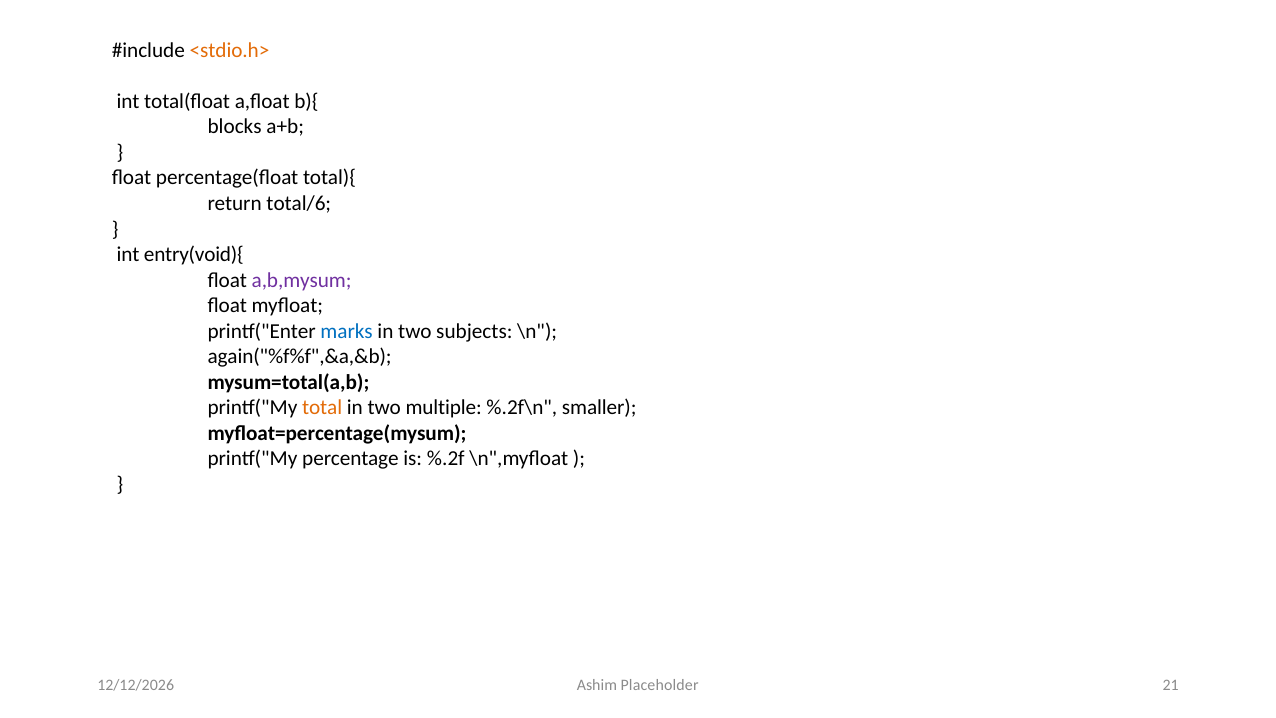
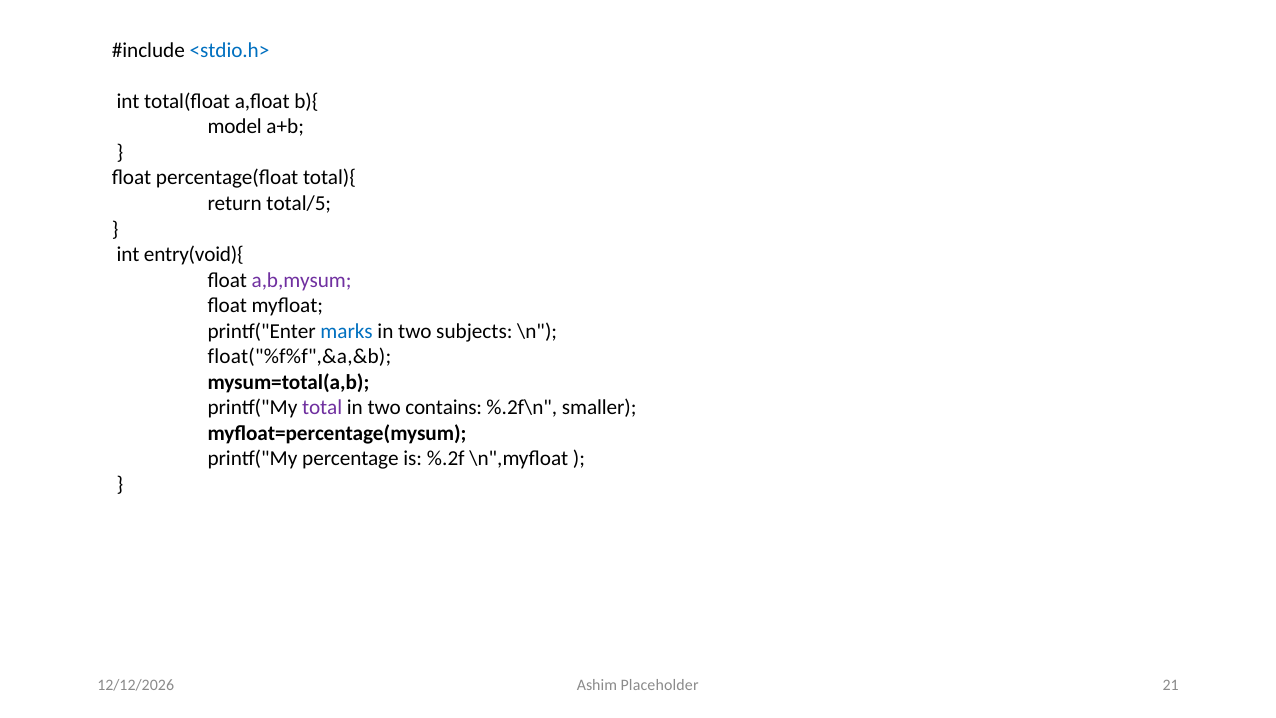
<stdio.h> colour: orange -> blue
blocks: blocks -> model
total/6: total/6 -> total/5
again("%f%f",&a,&b: again("%f%f",&a,&b -> float("%f%f",&a,&b
total colour: orange -> purple
multiple: multiple -> contains
